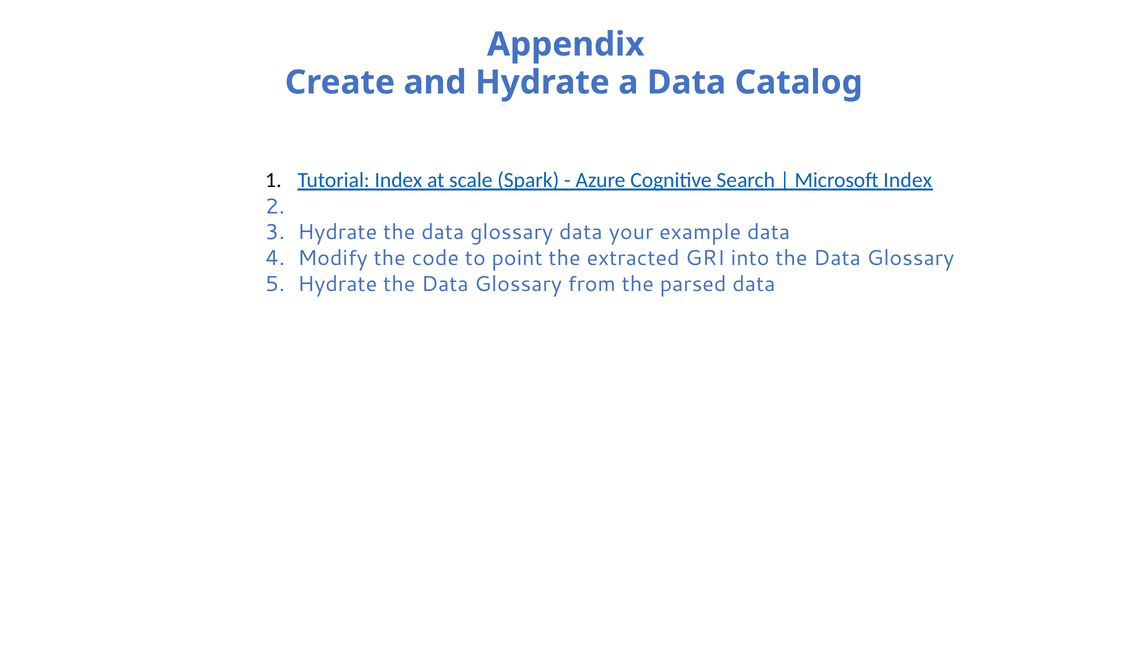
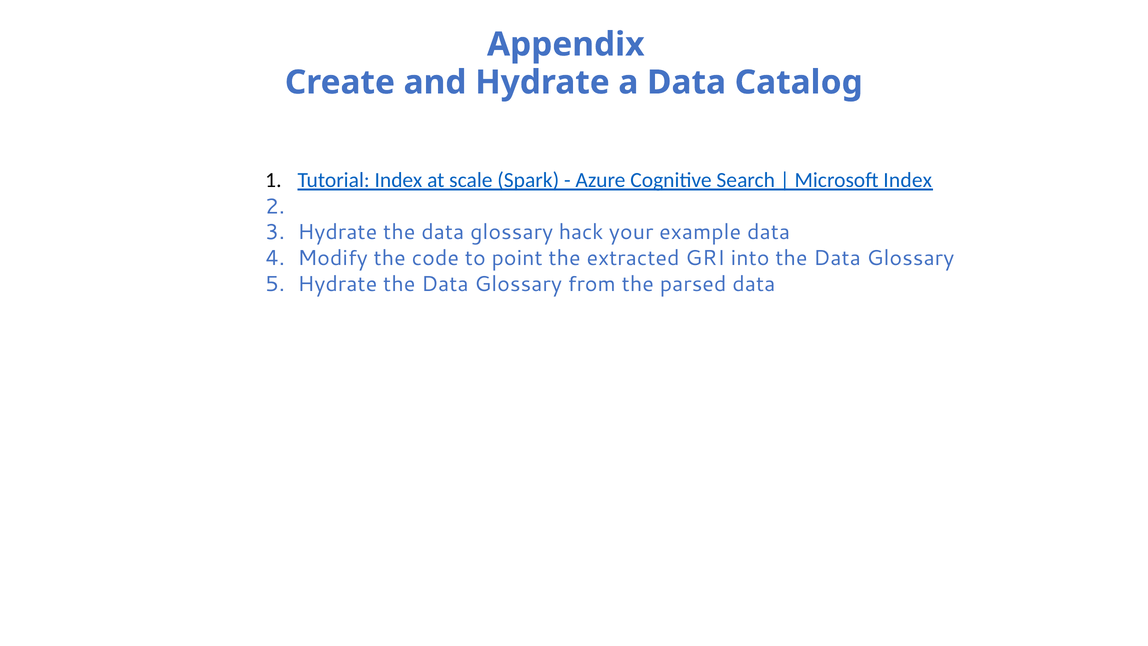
glossary data: data -> hack
